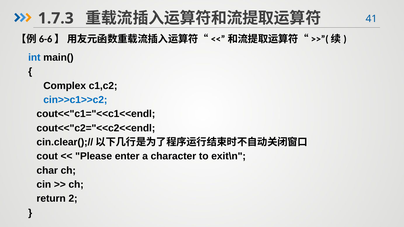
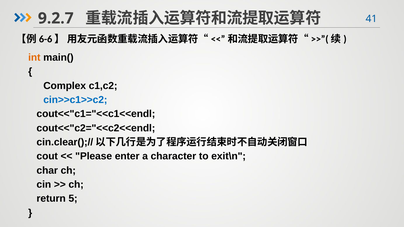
1.7.3: 1.7.3 -> 9.2.7
int colour: blue -> orange
2: 2 -> 5
